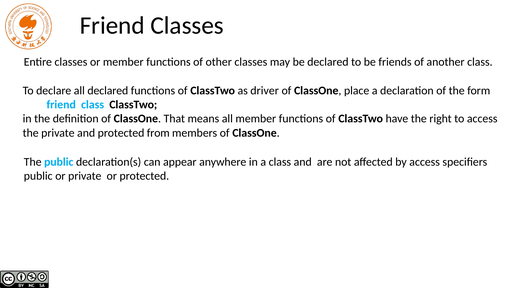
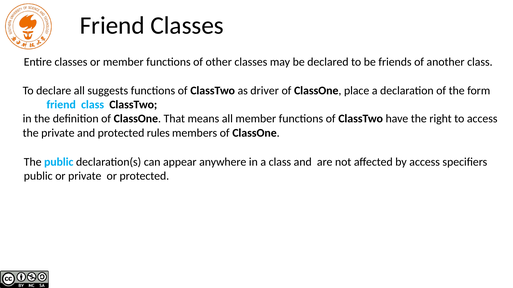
all declared: declared -> suggests
from: from -> rules
